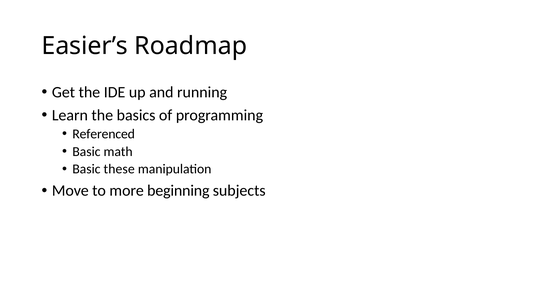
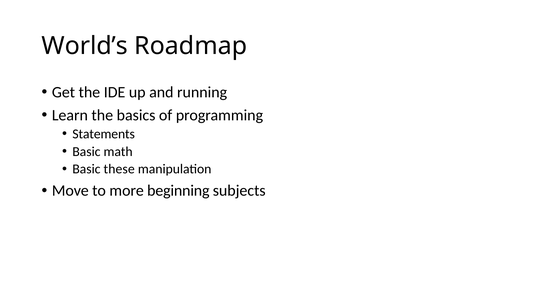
Easier’s: Easier’s -> World’s
Referenced: Referenced -> Statements
